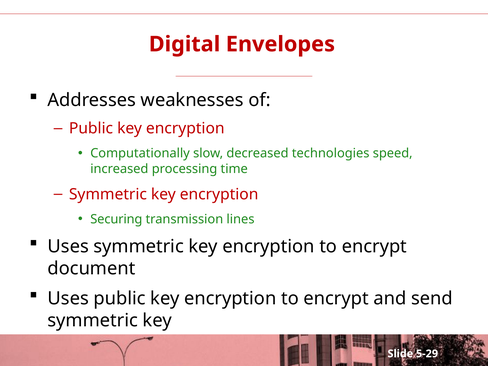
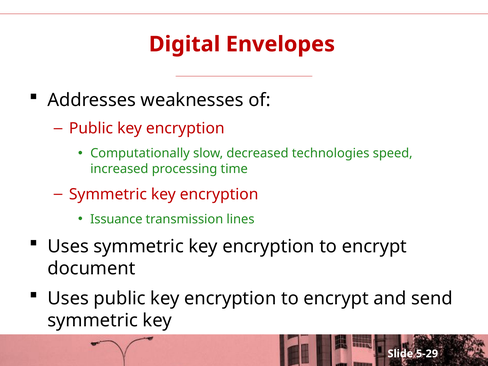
Securing: Securing -> Issuance
